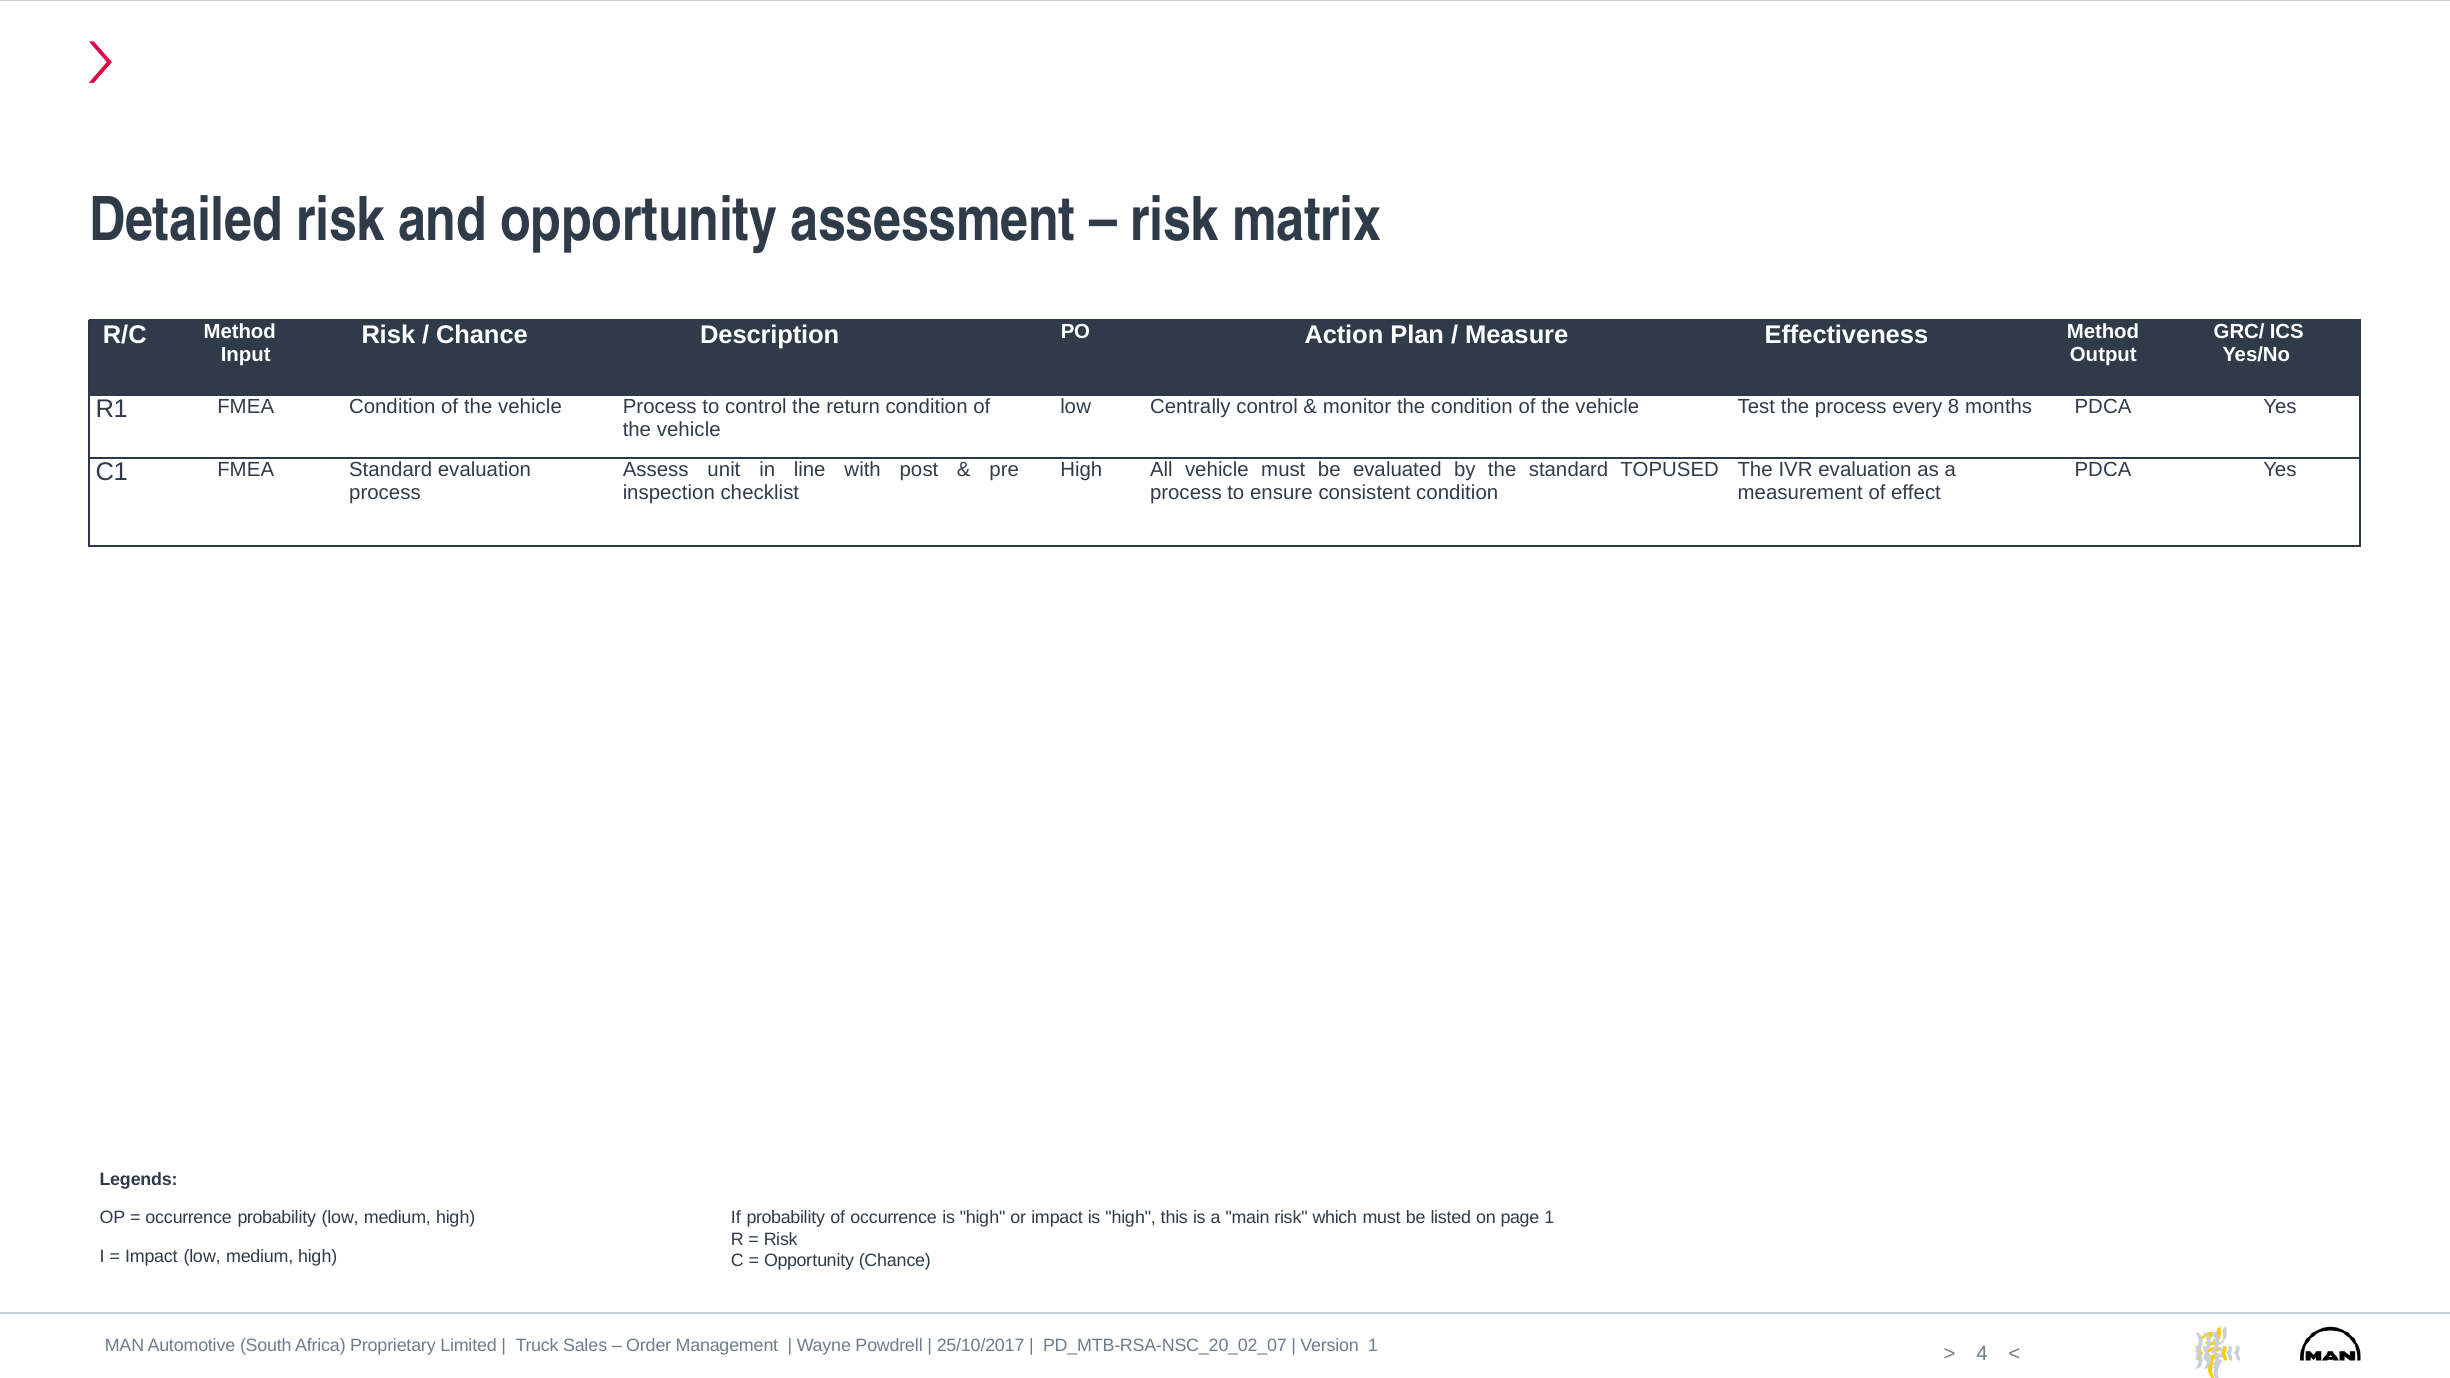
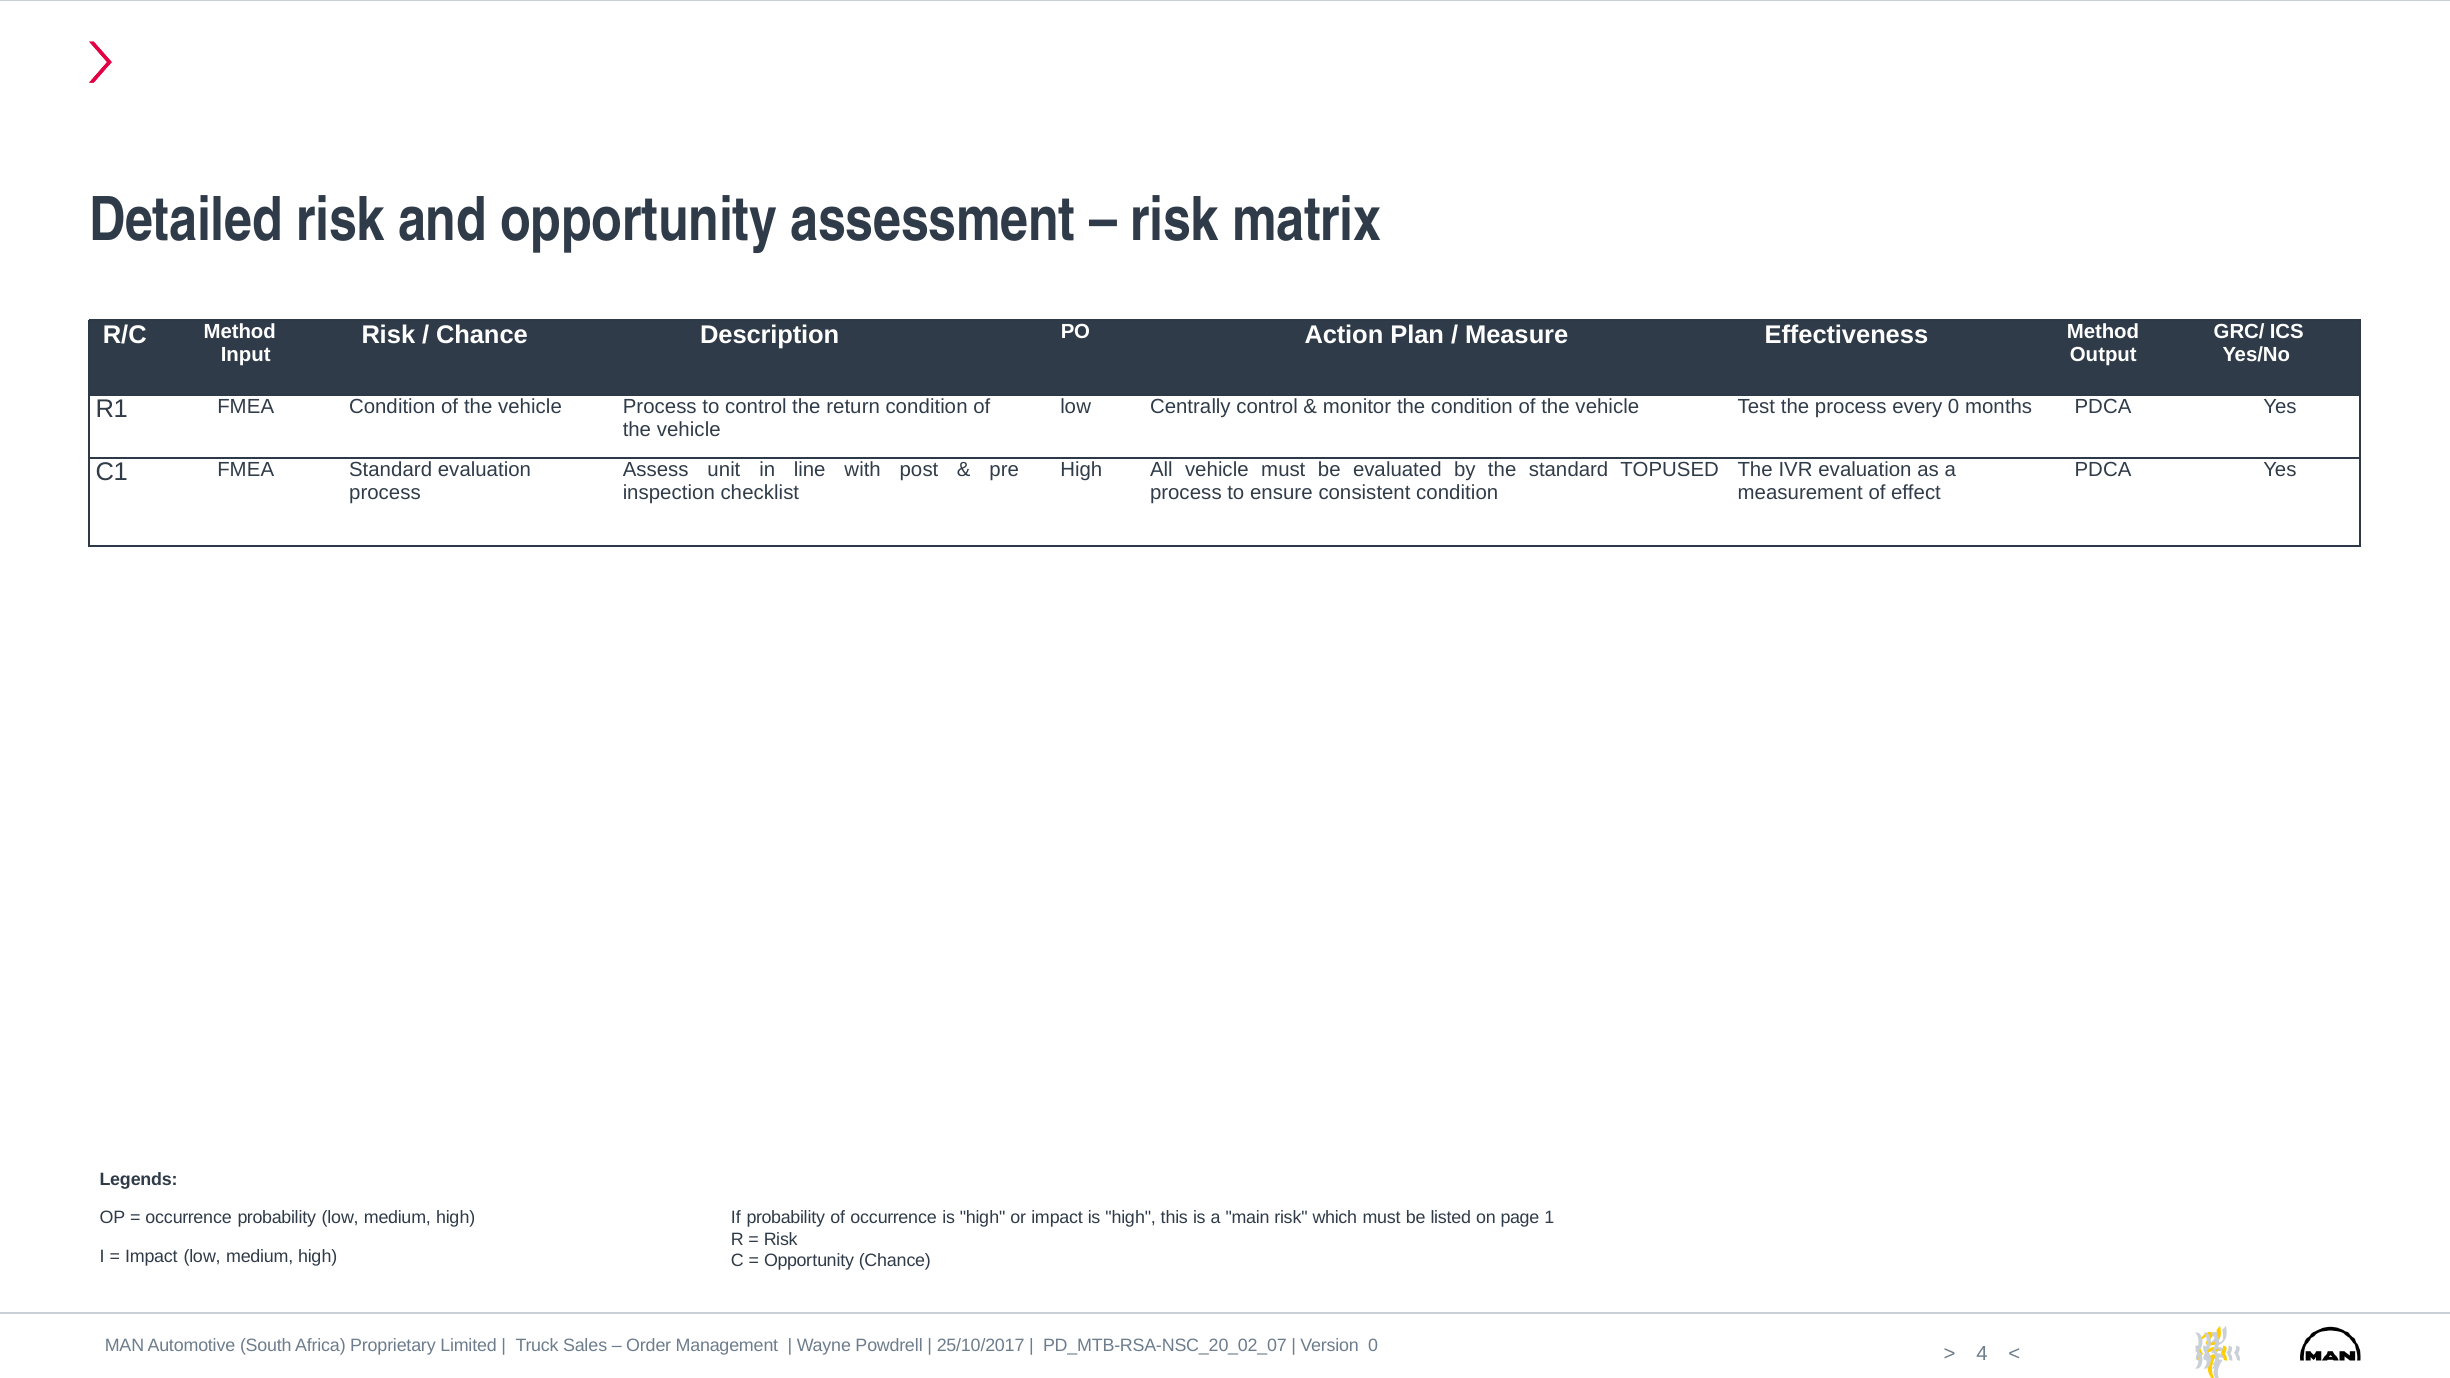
every 8: 8 -> 0
Version 1: 1 -> 0
